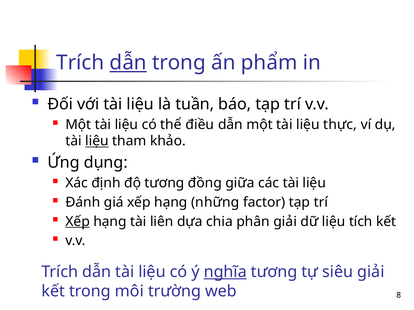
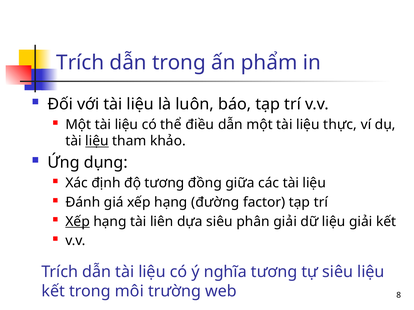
dẫn at (128, 63) underline: present -> none
tuần: tuần -> luôn
những: những -> đường
dựa chia: chia -> siêu
liệu tích: tích -> giải
nghĩa underline: present -> none
siêu giải: giải -> liệu
